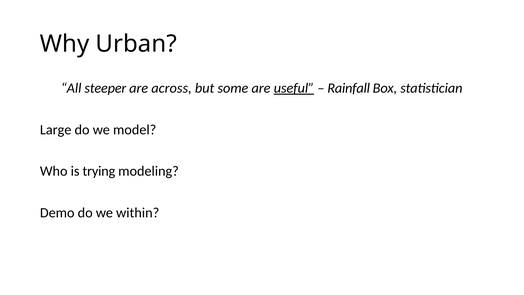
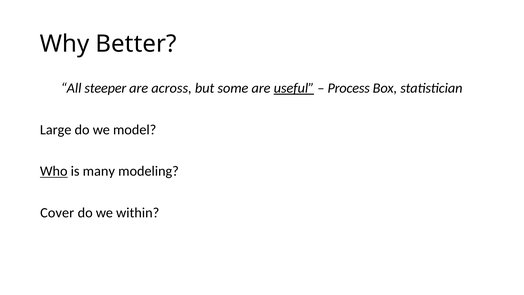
Urban: Urban -> Better
Rainfall: Rainfall -> Process
Who underline: none -> present
trying: trying -> many
Demo: Demo -> Cover
